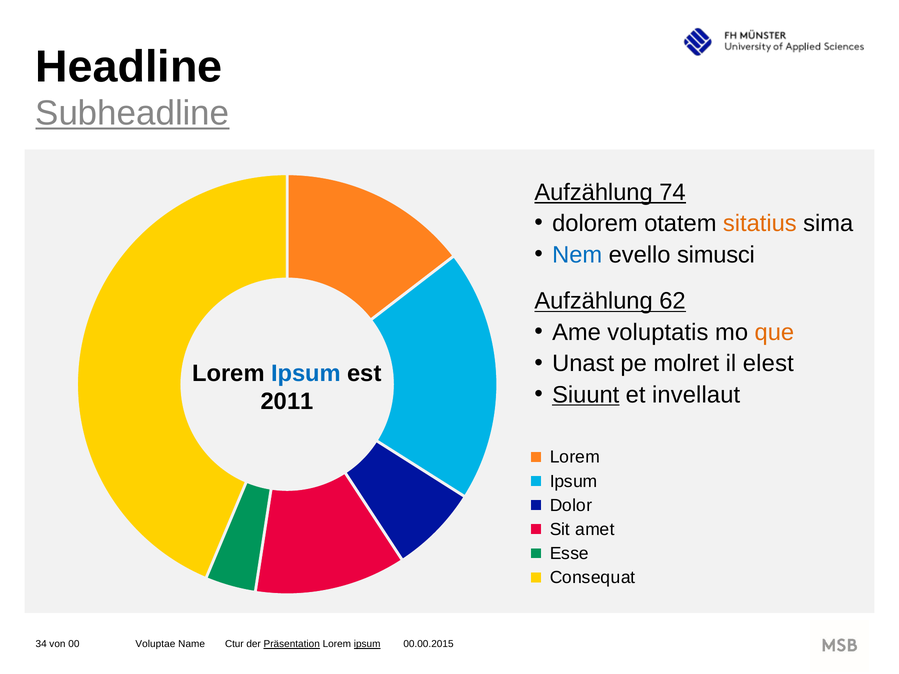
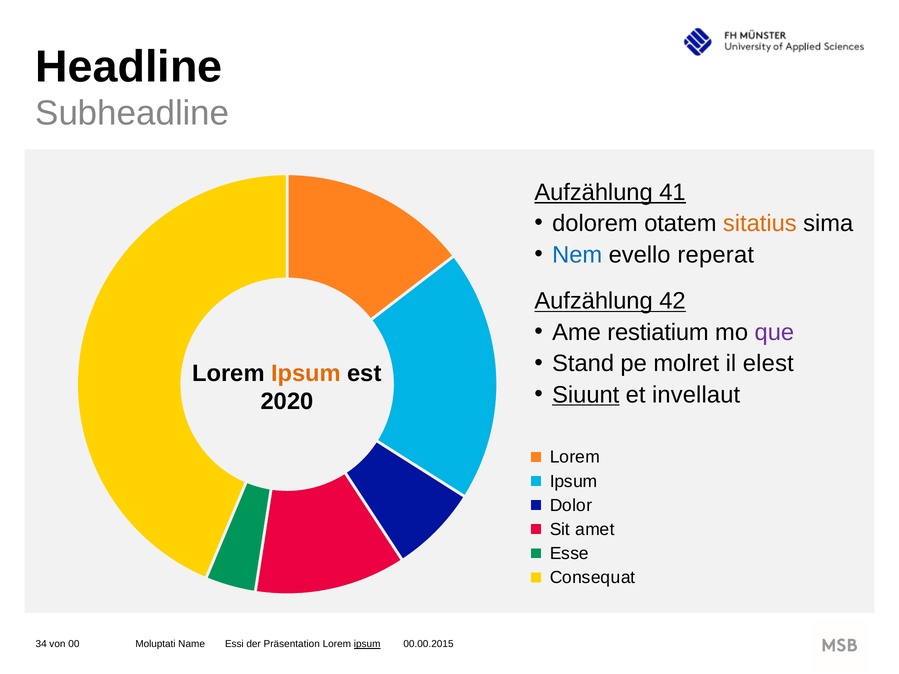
Subheadline underline: present -> none
74: 74 -> 41
simusci: simusci -> reperat
62: 62 -> 42
voluptatis: voluptatis -> restiatium
que colour: orange -> purple
Unast: Unast -> Stand
Ipsum at (306, 373) colour: blue -> orange
2011: 2011 -> 2020
Voluptae: Voluptae -> Moluptati
Ctur: Ctur -> Essi
Präsentation underline: present -> none
